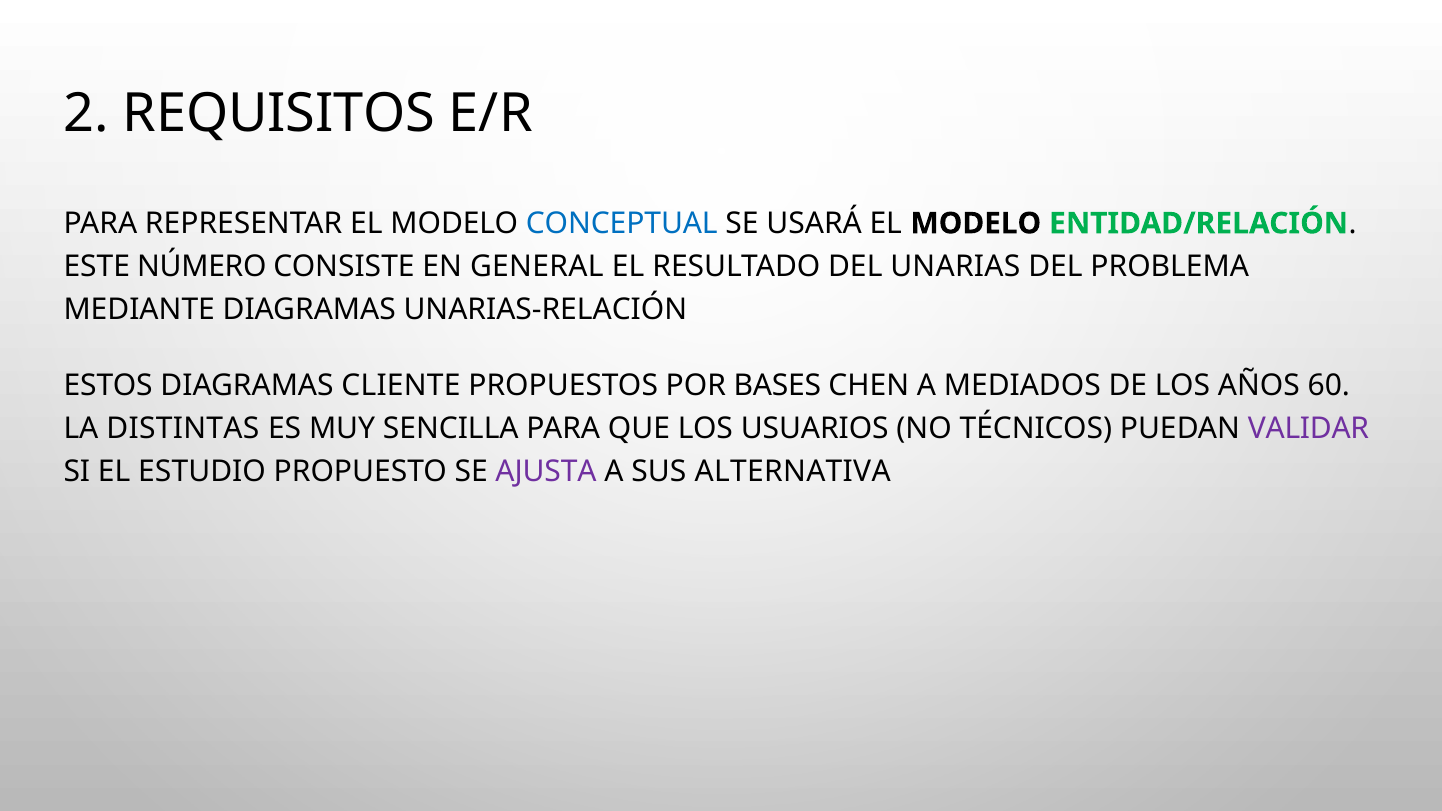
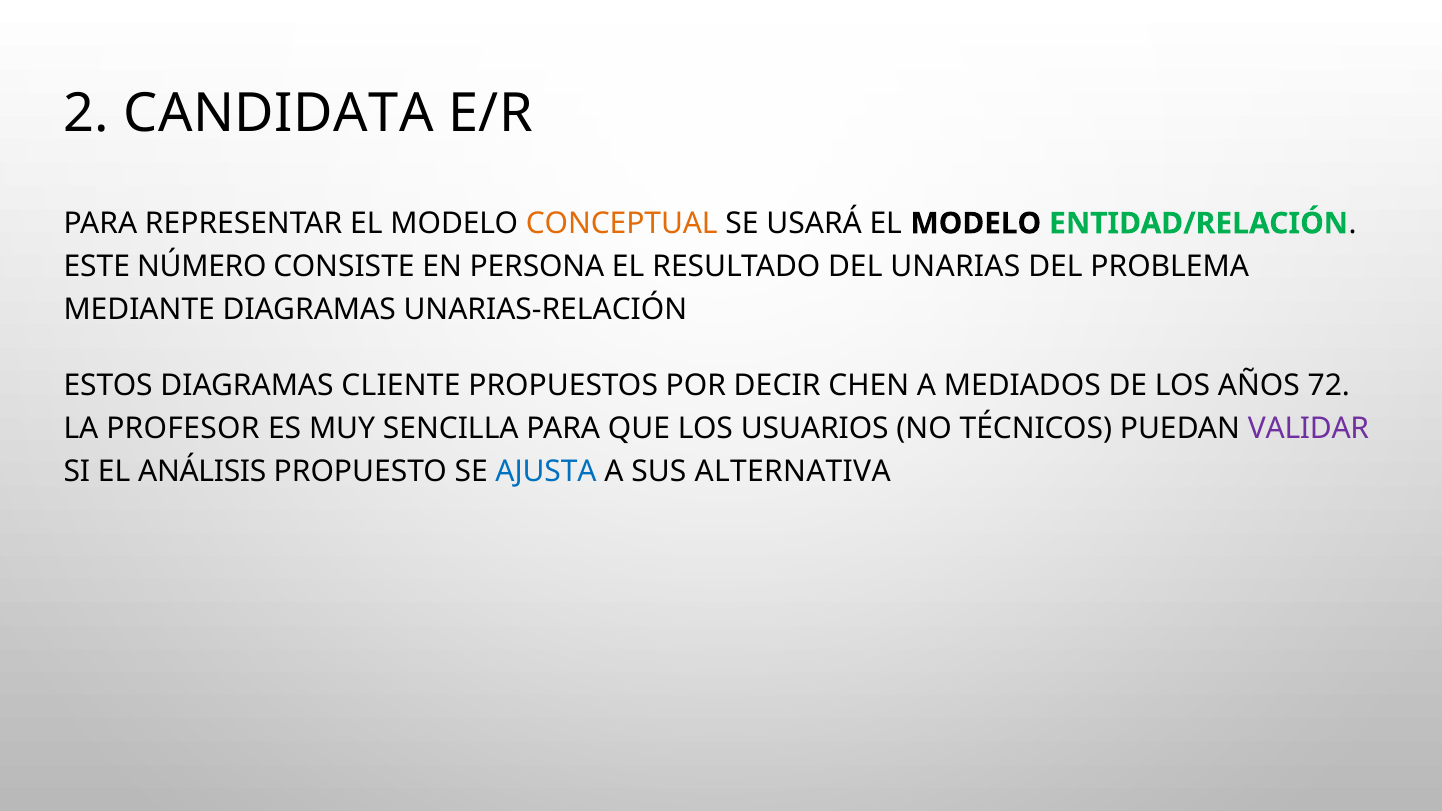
REQUISITOS: REQUISITOS -> CANDIDATA
CONCEPTUAL colour: blue -> orange
GENERAL: GENERAL -> PERSONA
BASES: BASES -> DECIR
60: 60 -> 72
DISTINTAS: DISTINTAS -> PROFESOR
ESTUDIO: ESTUDIO -> ANÁLISIS
AJUSTA colour: purple -> blue
